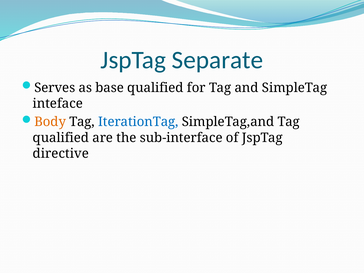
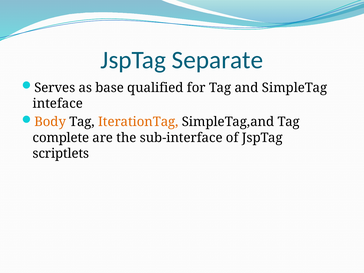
IterationTag colour: blue -> orange
qualified at (61, 138): qualified -> complete
directive: directive -> scriptlets
